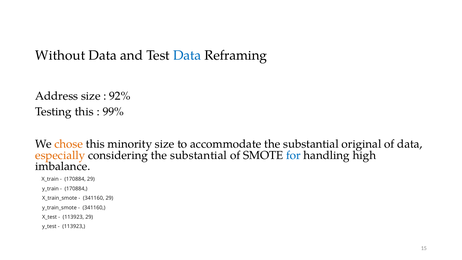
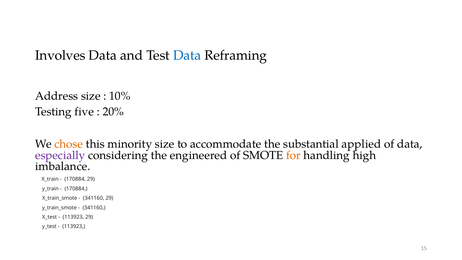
Without: Without -> Involves
92%: 92% -> 10%
Testing this: this -> five
99%: 99% -> 20%
original: original -> applied
especially colour: orange -> purple
considering the substantial: substantial -> engineered
for colour: blue -> orange
